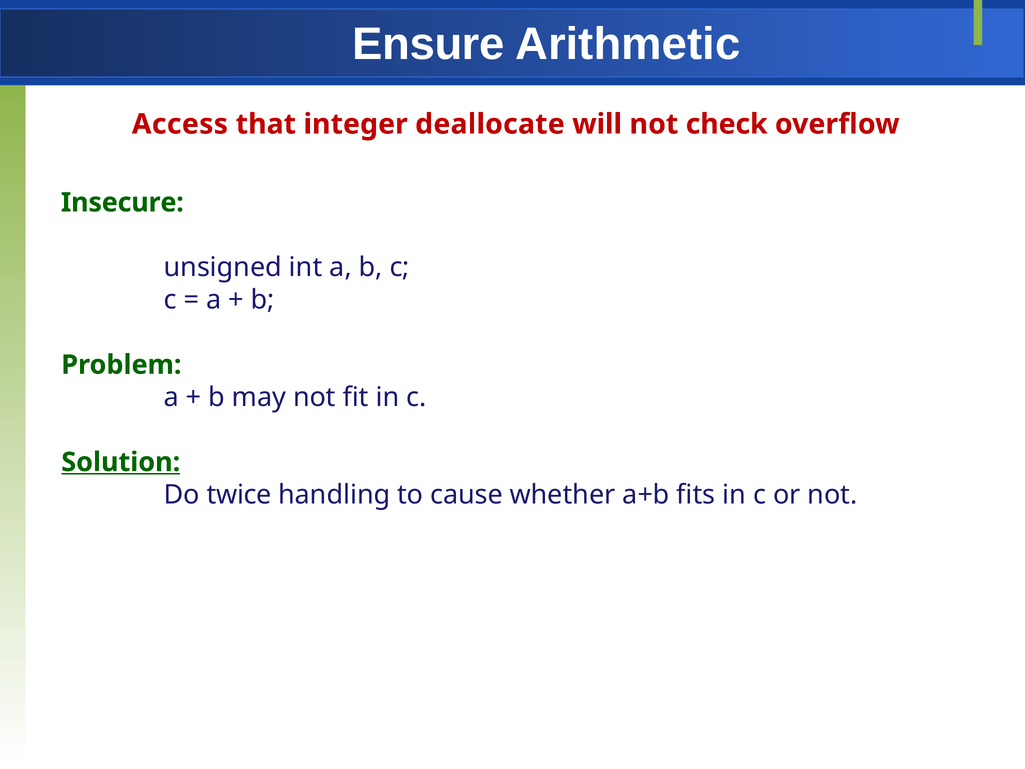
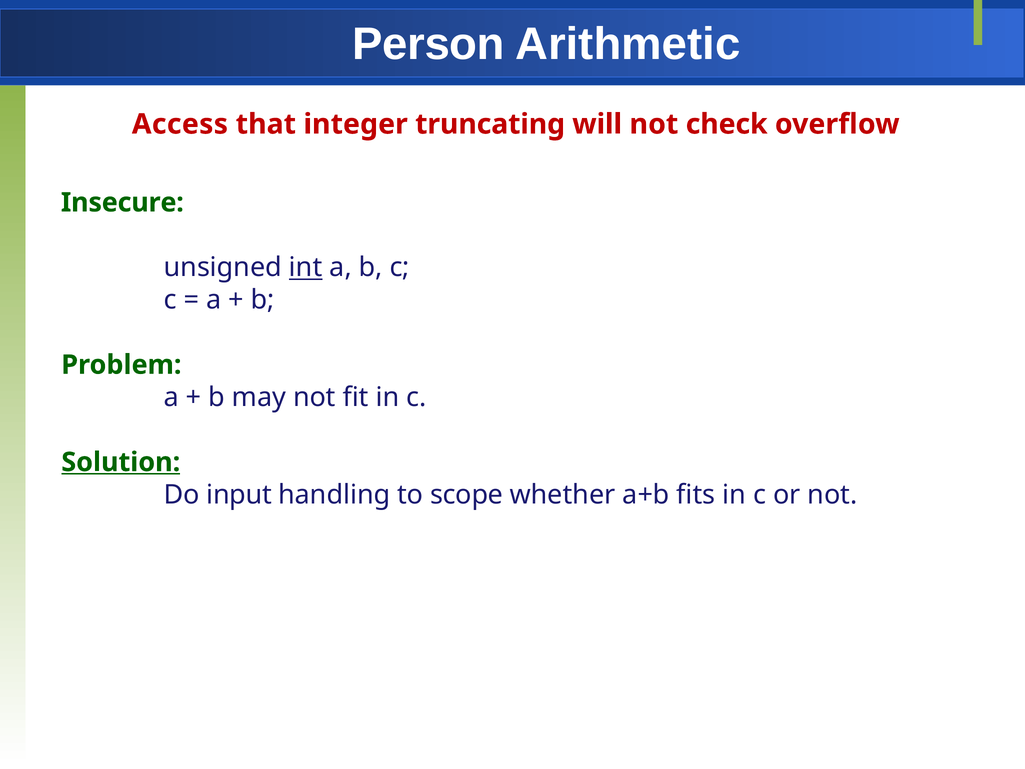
Ensure: Ensure -> Person
deallocate: deallocate -> truncating
int underline: none -> present
twice: twice -> input
cause: cause -> scope
